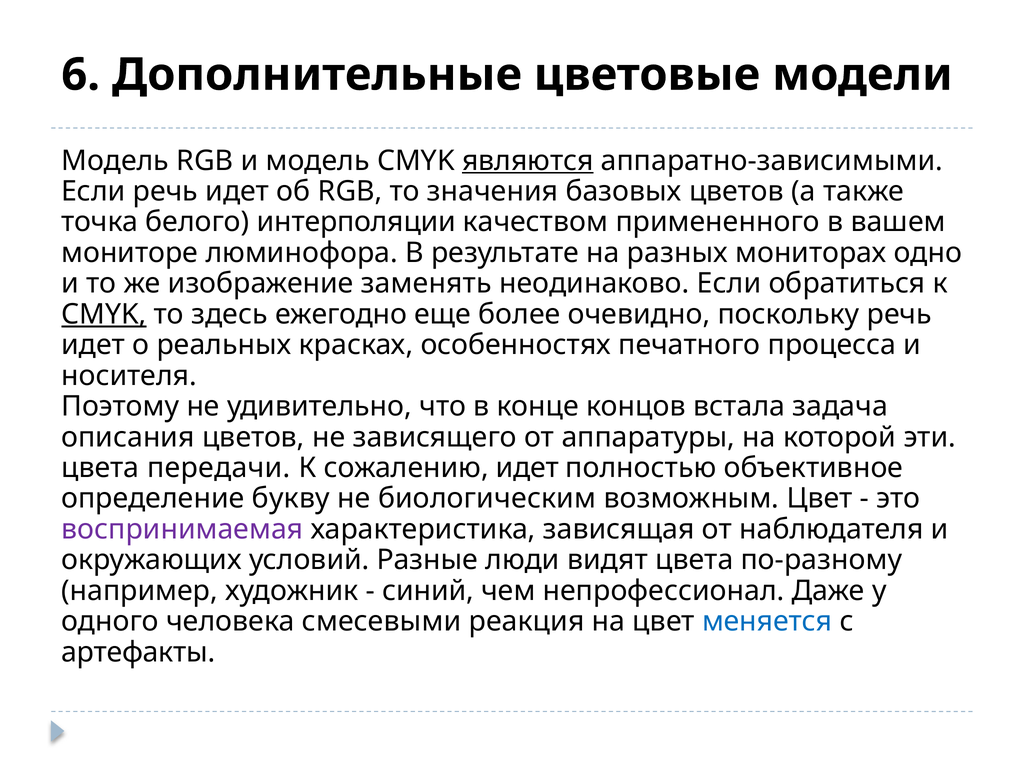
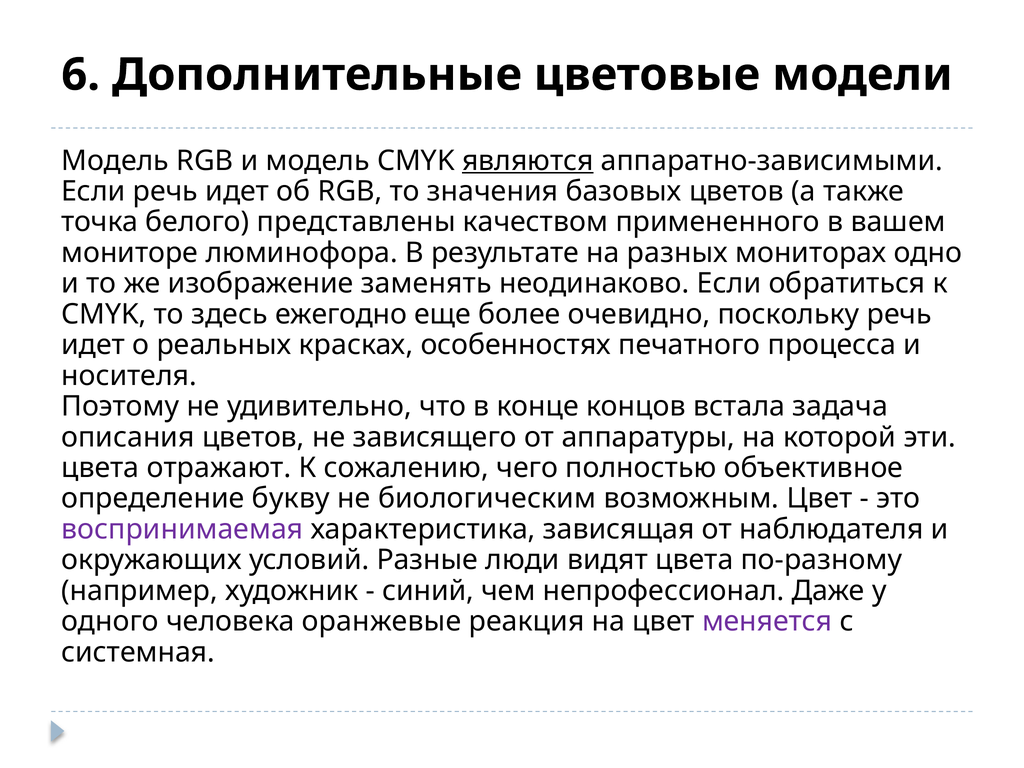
интерполяции: интерполяции -> представлены
CMYK at (104, 314) underline: present -> none
передачи: передачи -> отражают
сожалению идет: идет -> чего
смесевыми: смесевыми -> оранжевые
меняется colour: blue -> purple
артефакты: артефакты -> системная
